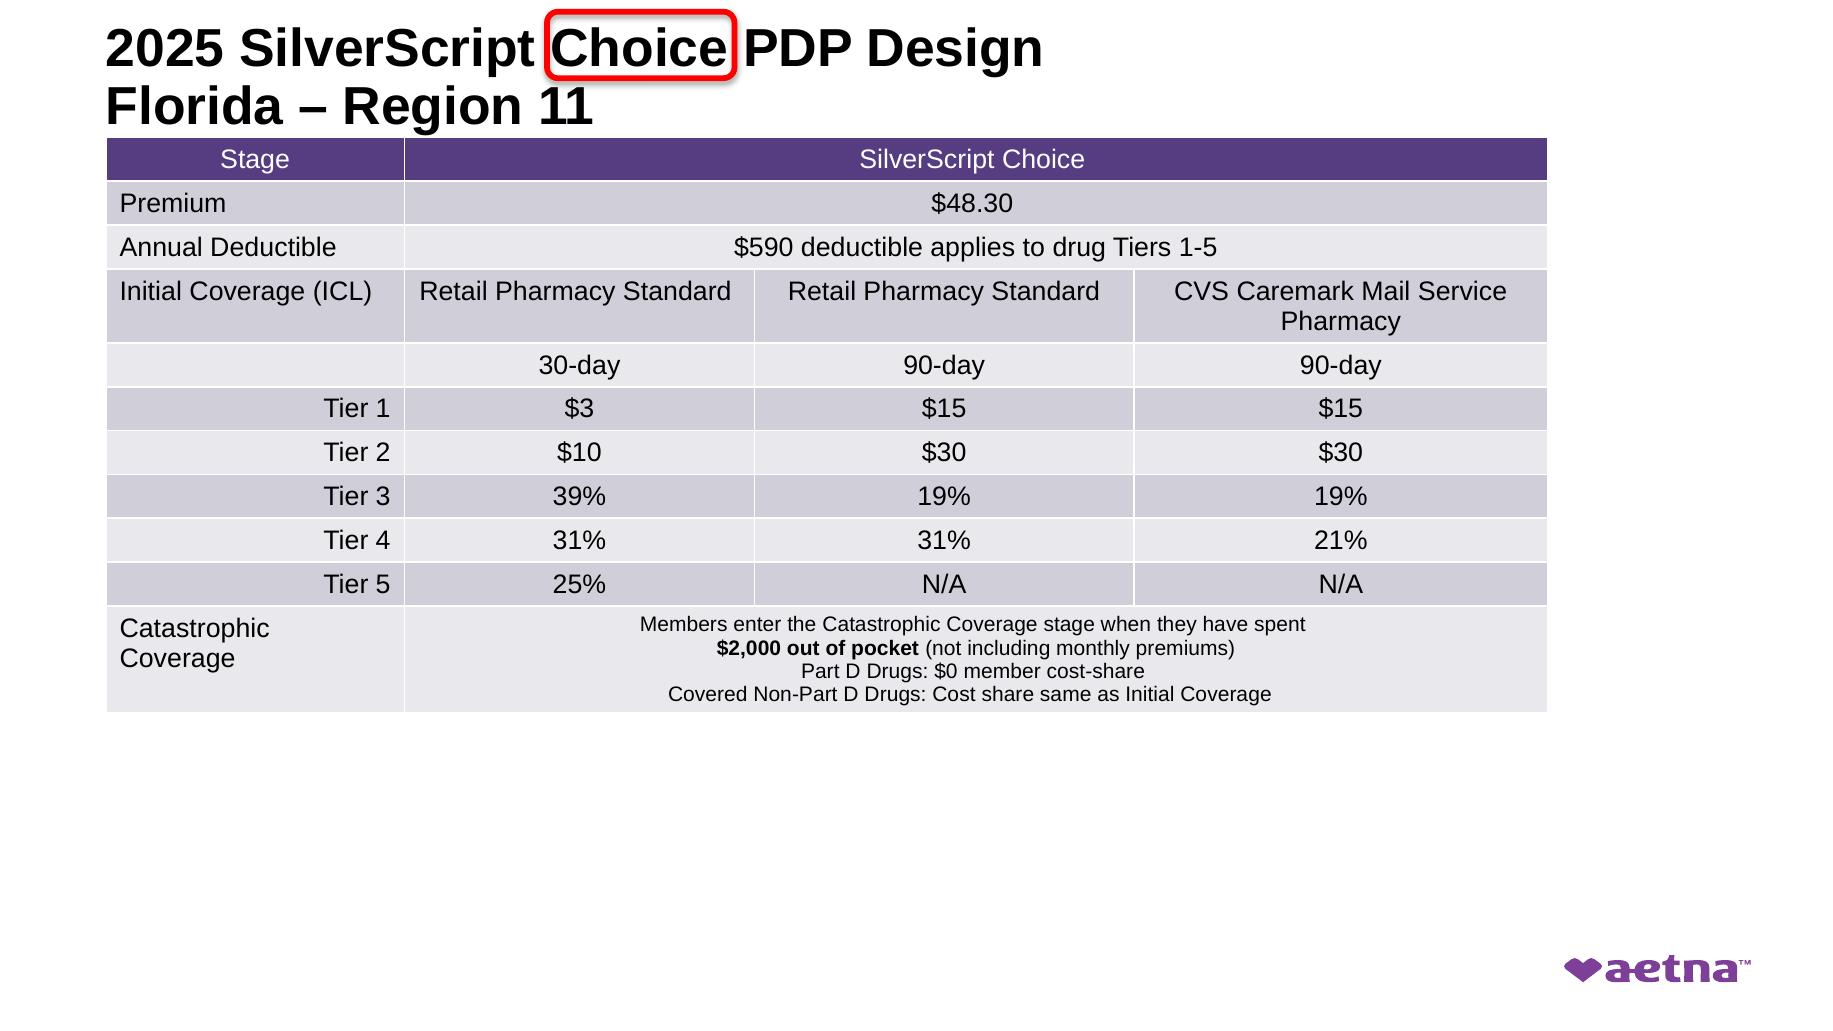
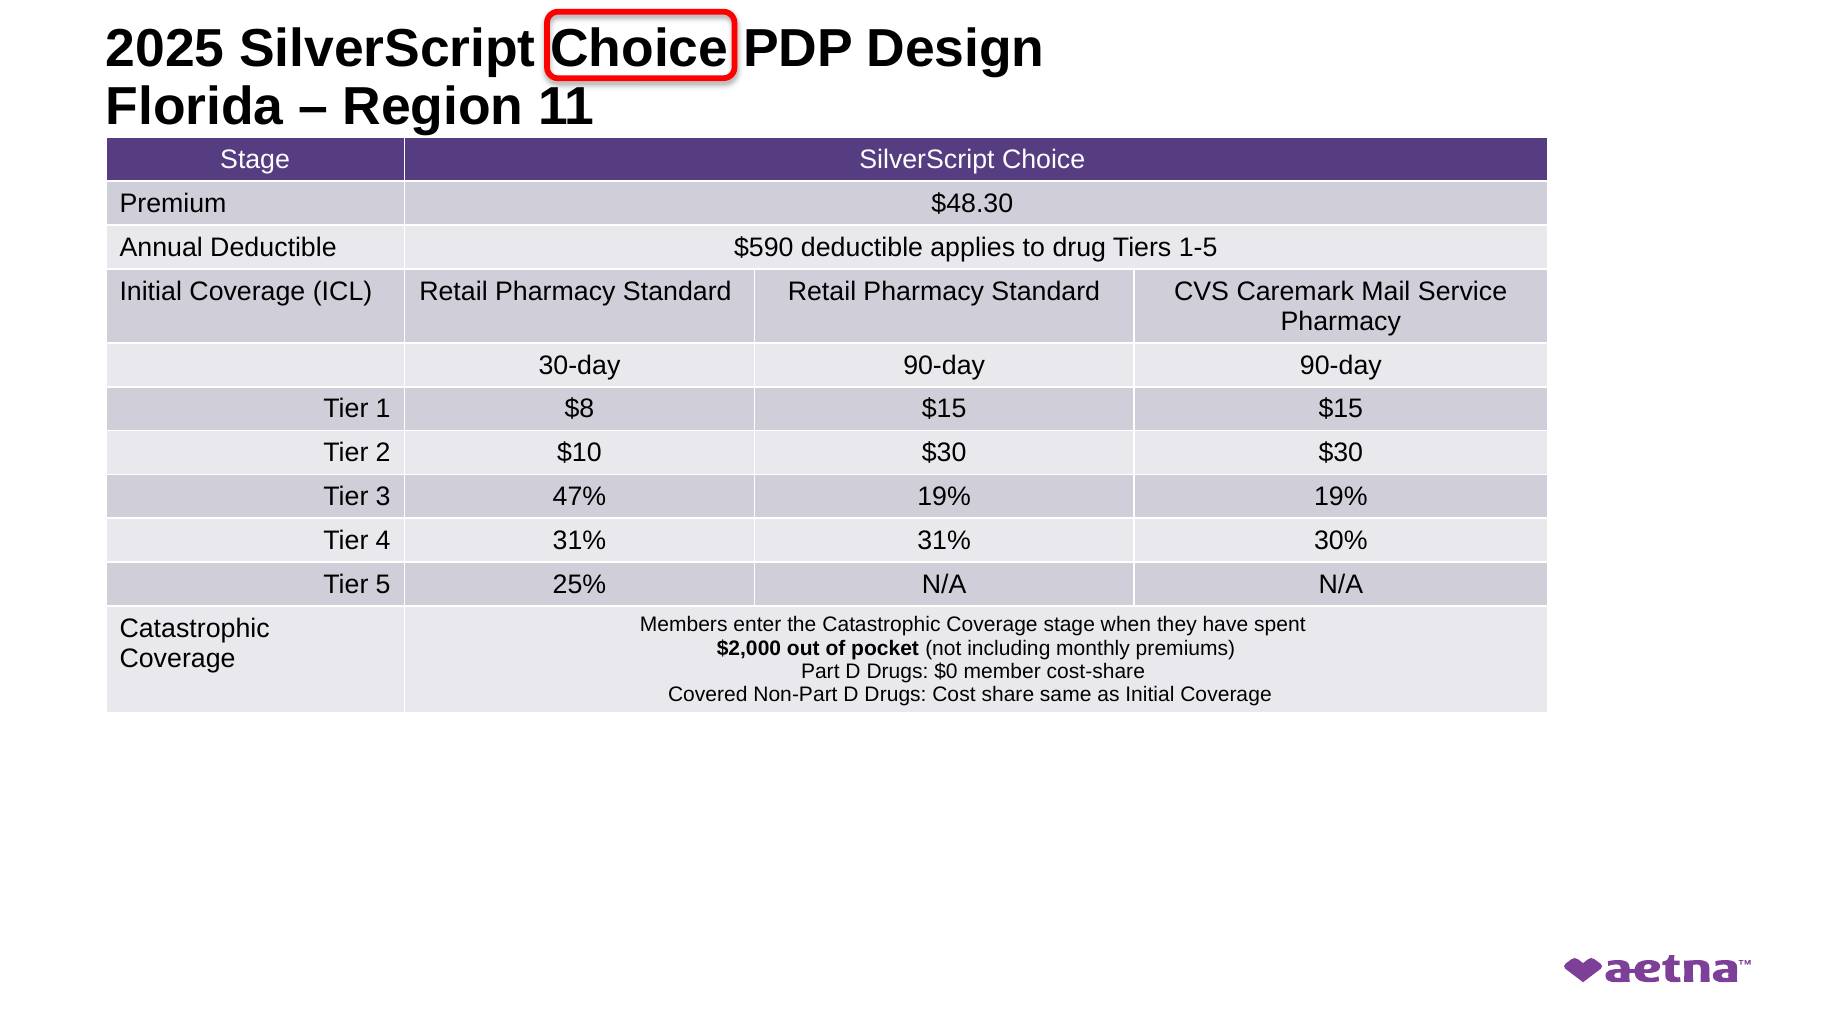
$3: $3 -> $8
39%: 39% -> 47%
21%: 21% -> 30%
